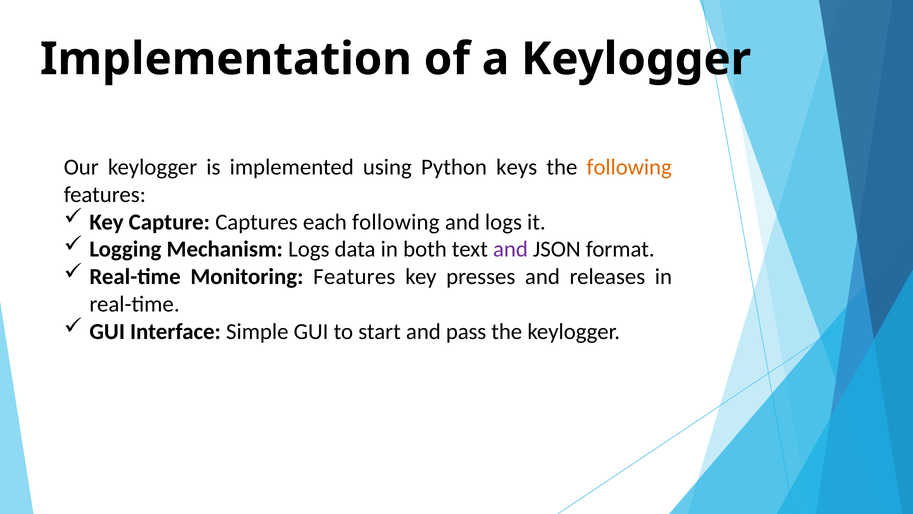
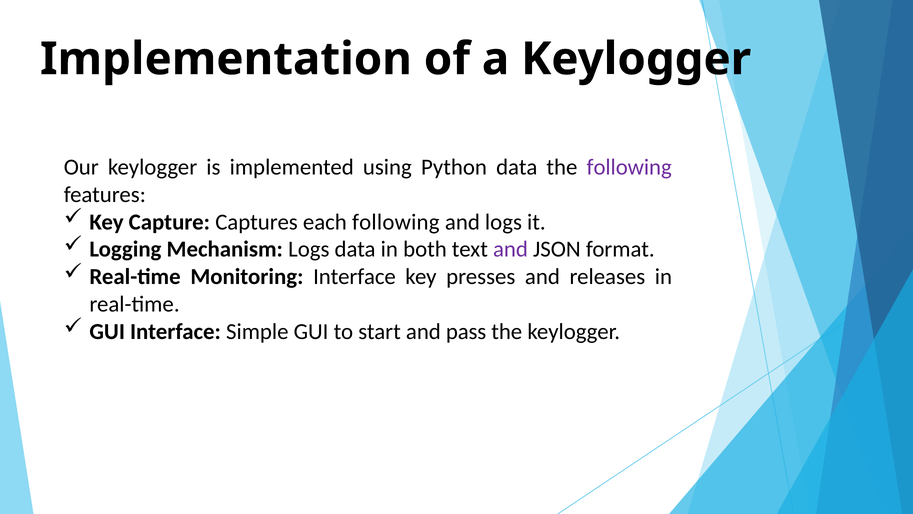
Python keys: keys -> data
following at (629, 167) colour: orange -> purple
Monitoring Features: Features -> Interface
